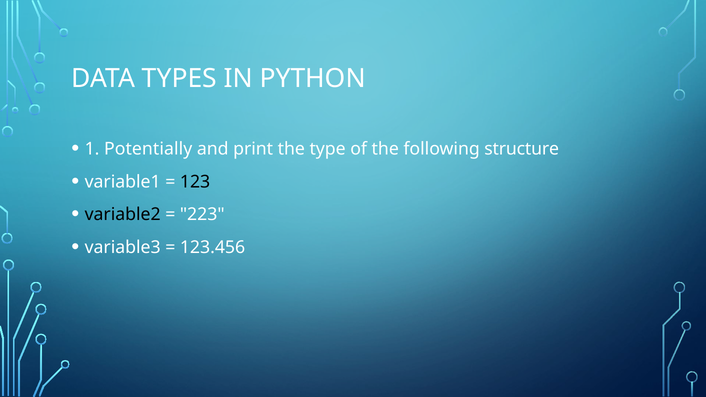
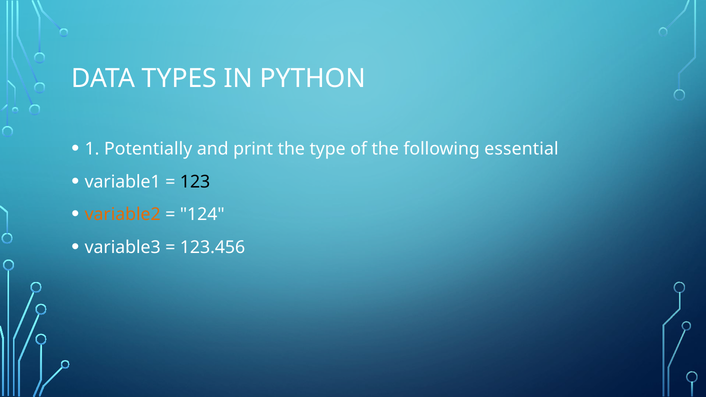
structure: structure -> essential
variable2 colour: black -> orange
223: 223 -> 124
